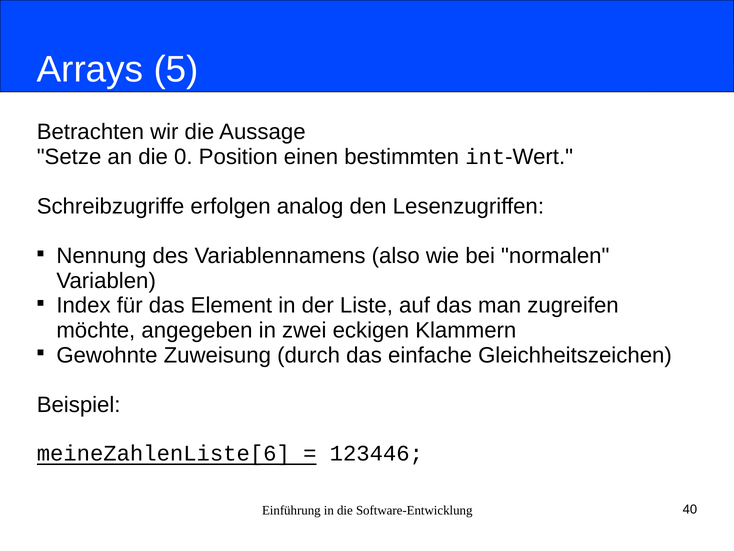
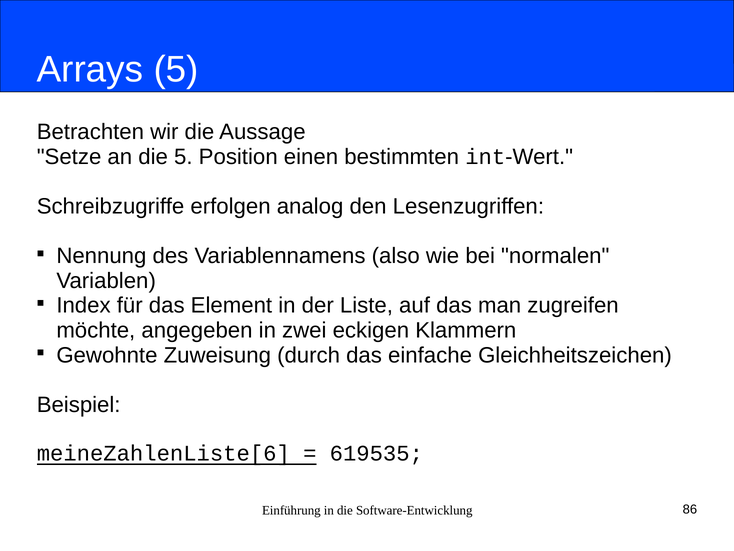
die 0: 0 -> 5
123446: 123446 -> 619535
40: 40 -> 86
